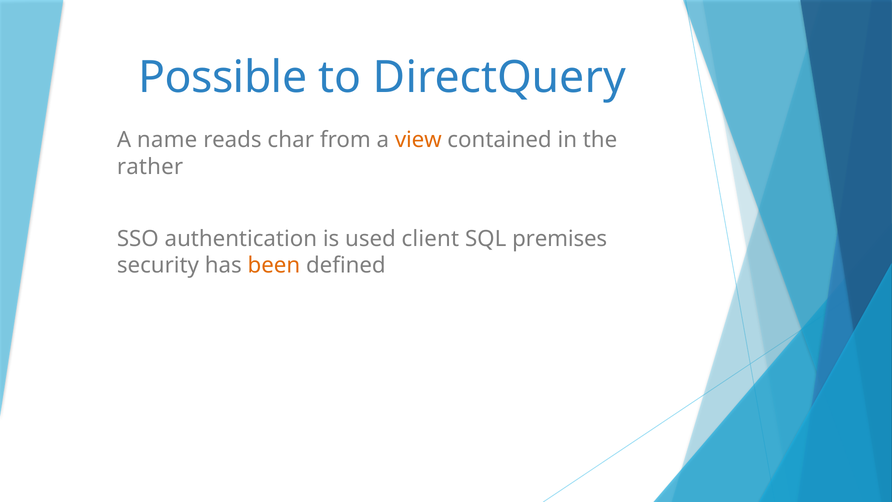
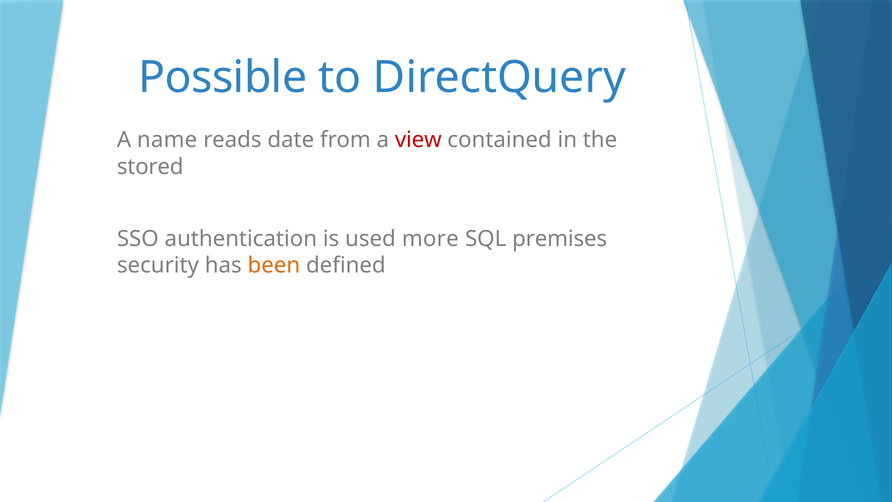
char: char -> date
view colour: orange -> red
rather: rather -> stored
client: client -> more
